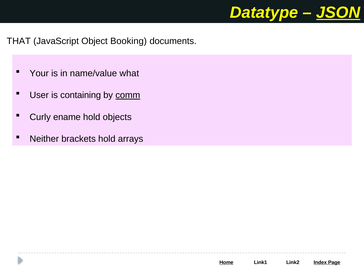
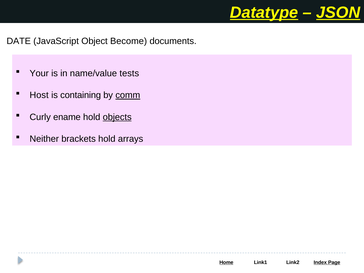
Datatype underline: none -> present
THAT: THAT -> DATE
Booking: Booking -> Become
what: what -> tests
User: User -> Host
objects underline: none -> present
